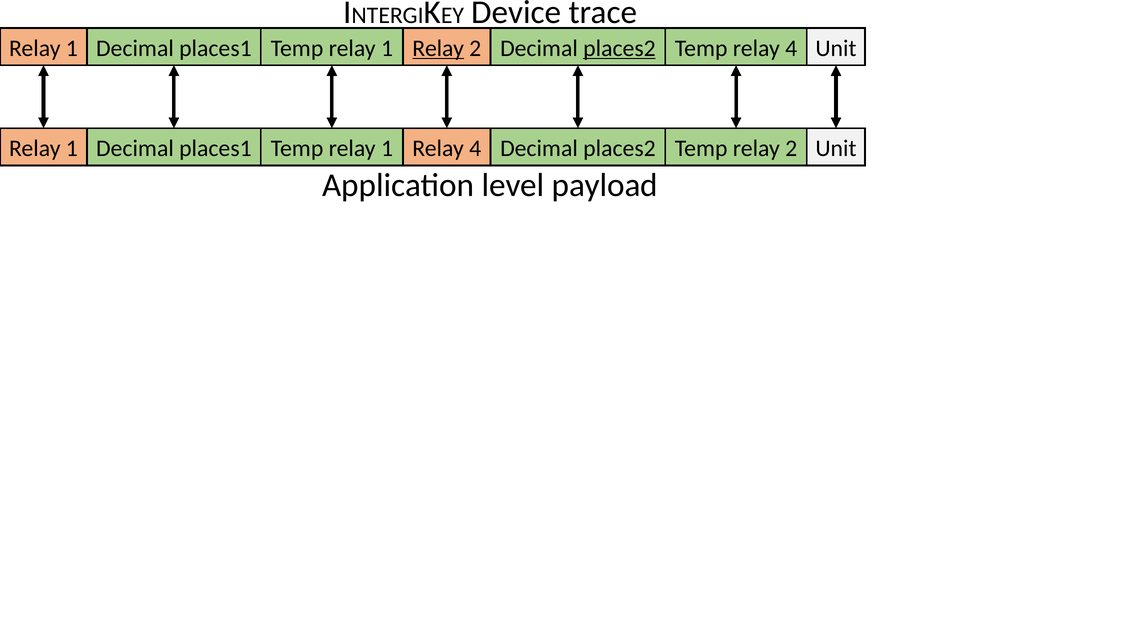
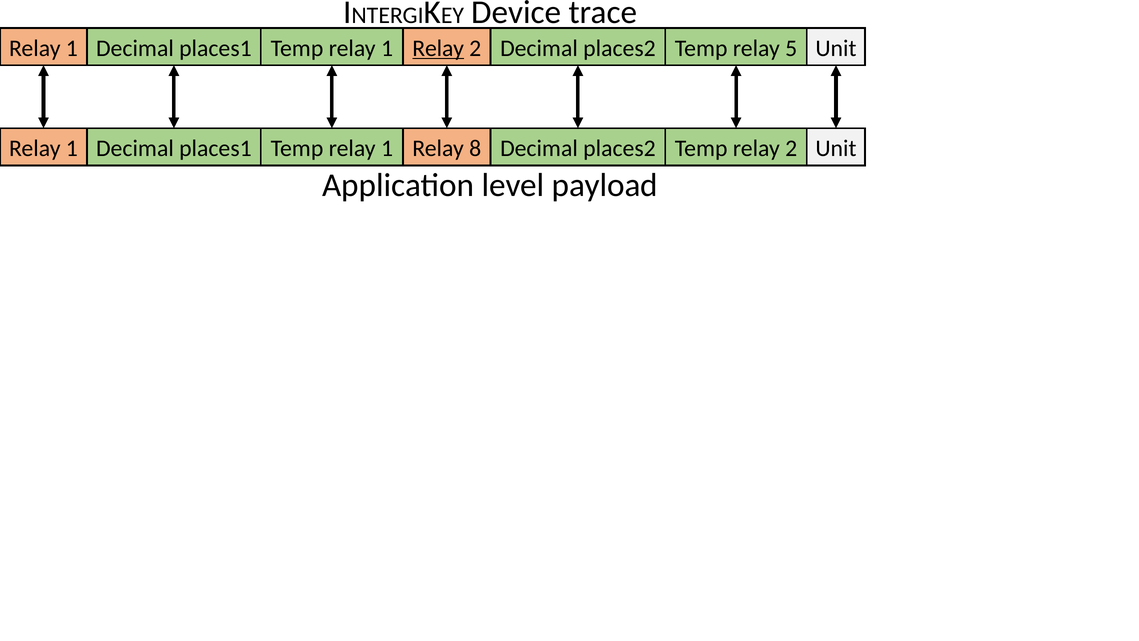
places2 at (619, 48) underline: present -> none
Temp relay 4: 4 -> 5
1 Relay 4: 4 -> 8
